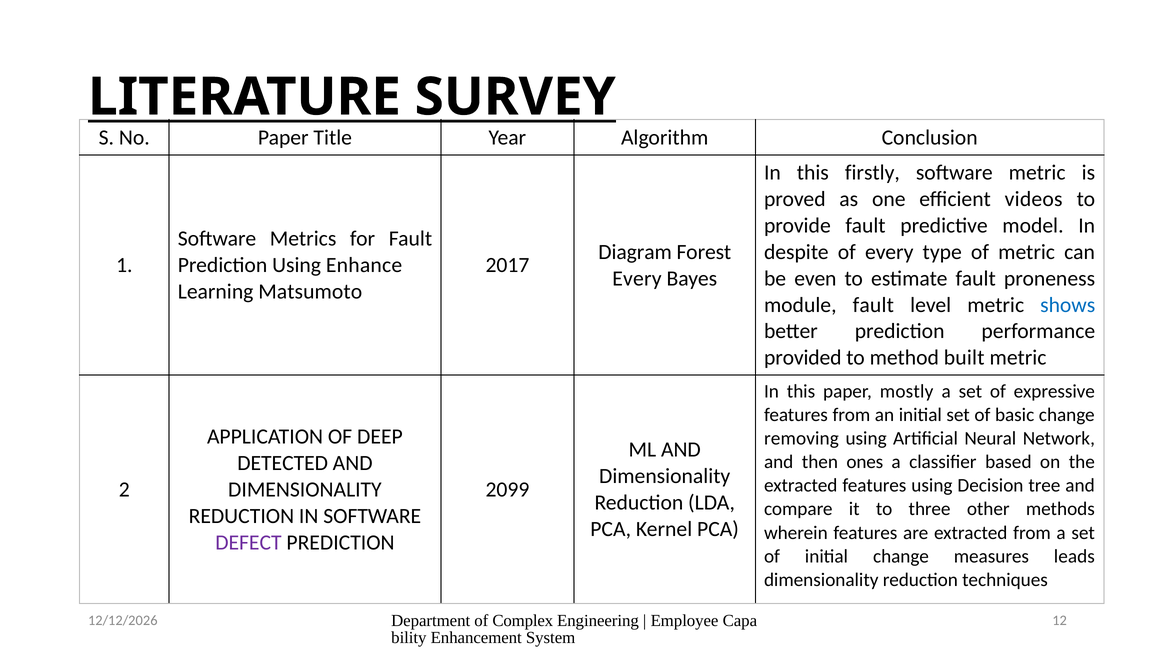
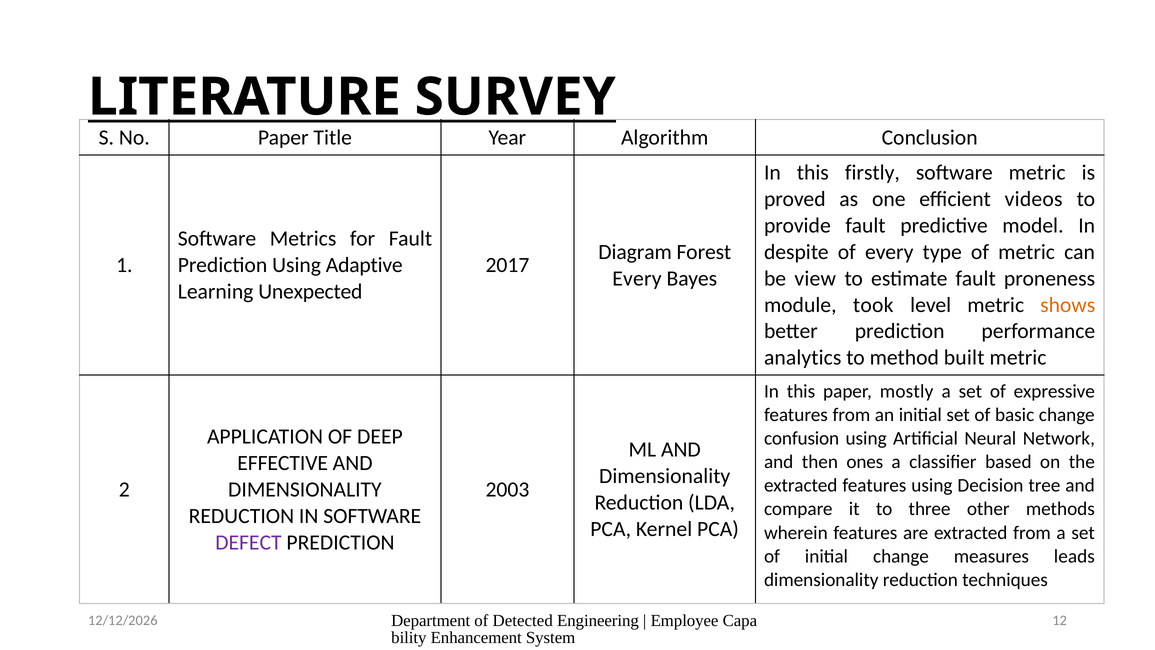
Enhance: Enhance -> Adaptive
even: even -> view
Matsumoto: Matsumoto -> Unexpected
module fault: fault -> took
shows colour: blue -> orange
provided: provided -> analytics
removing: removing -> confusion
DETECTED: DETECTED -> EFFECTIVE
2099: 2099 -> 2003
Complex: Complex -> Detected
